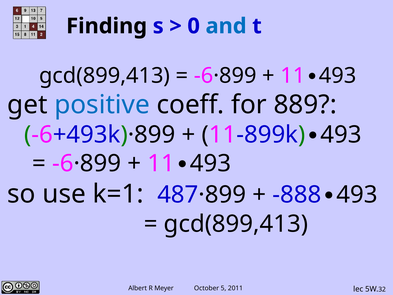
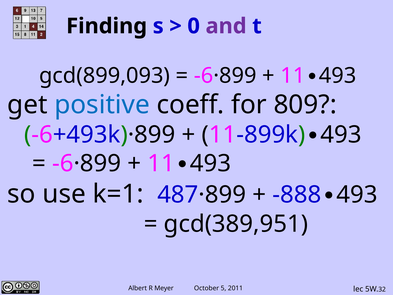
and colour: blue -> purple
gcd(899,413 at (105, 76): gcd(899,413 -> gcd(899,093
889: 889 -> 809
gcd(899,413 at (236, 224): gcd(899,413 -> gcd(389,951
